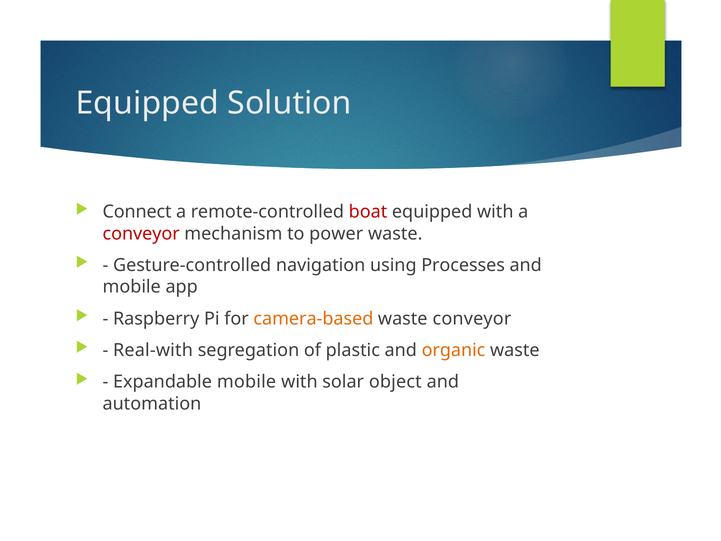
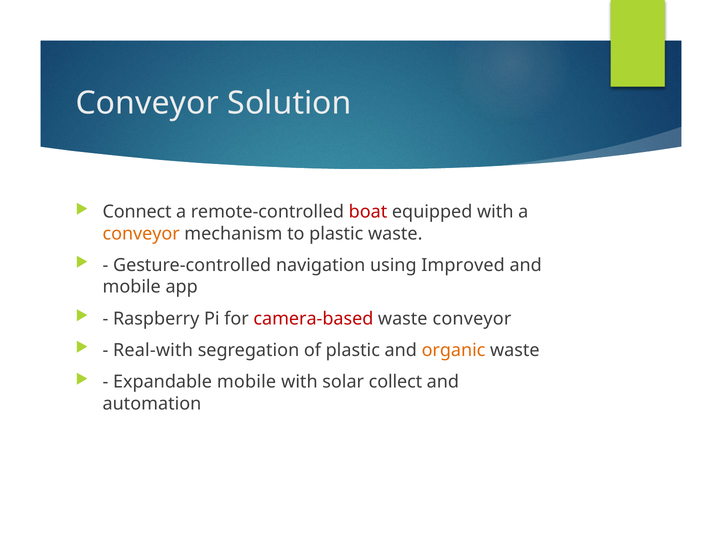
Equipped at (147, 103): Equipped -> Conveyor
conveyor at (141, 234) colour: red -> orange
to power: power -> plastic
Processes: Processes -> Improved
camera-based colour: orange -> red
object: object -> collect
